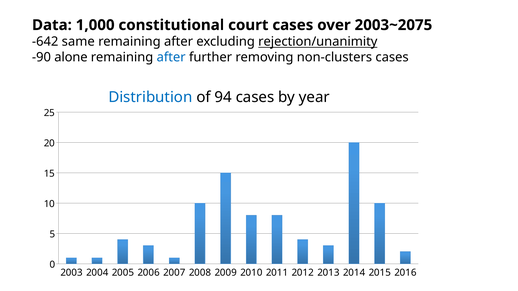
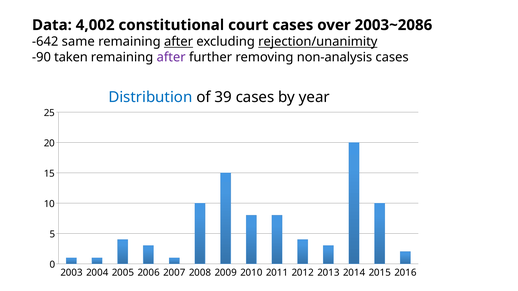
1,000: 1,000 -> 4,002
2003~2075: 2003~2075 -> 2003~2086
after at (179, 42) underline: none -> present
alone: alone -> taken
after at (171, 57) colour: blue -> purple
non-clusters: non-clusters -> non-analysis
94: 94 -> 39
